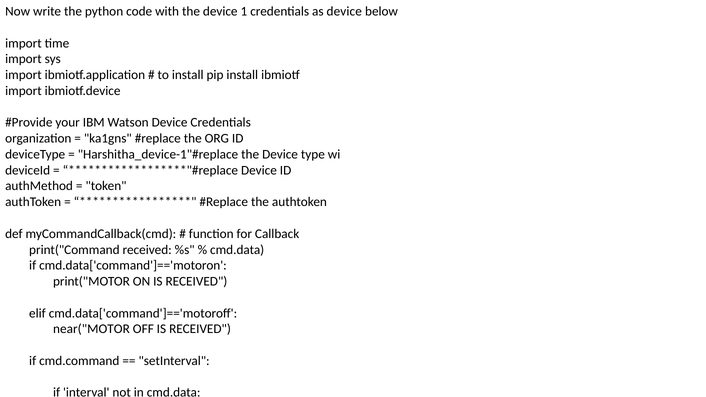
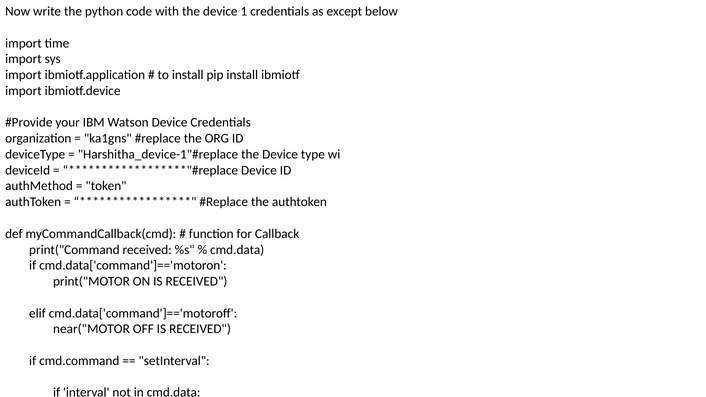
as device: device -> except
